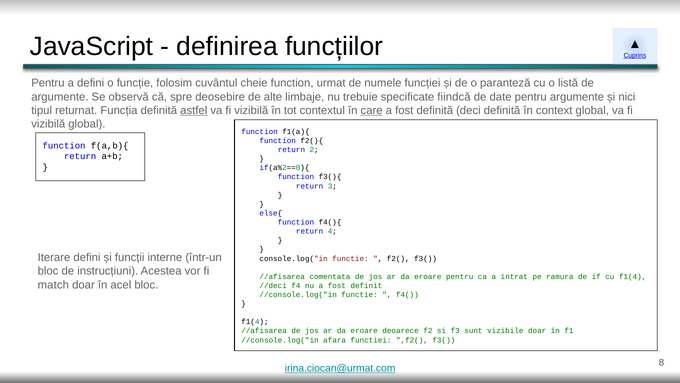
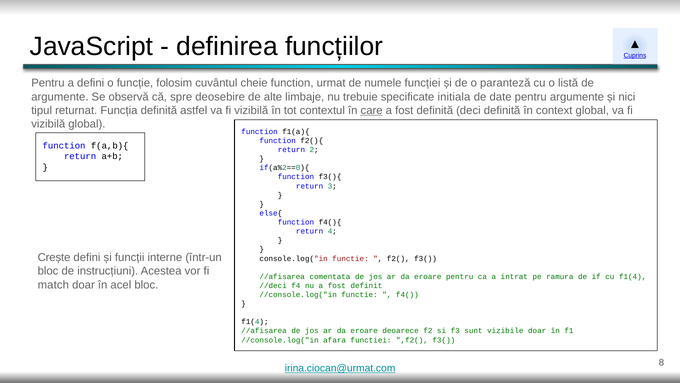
fiindcă: fiindcă -> initiala
astfel underline: present -> none
Iterare: Iterare -> Crește
